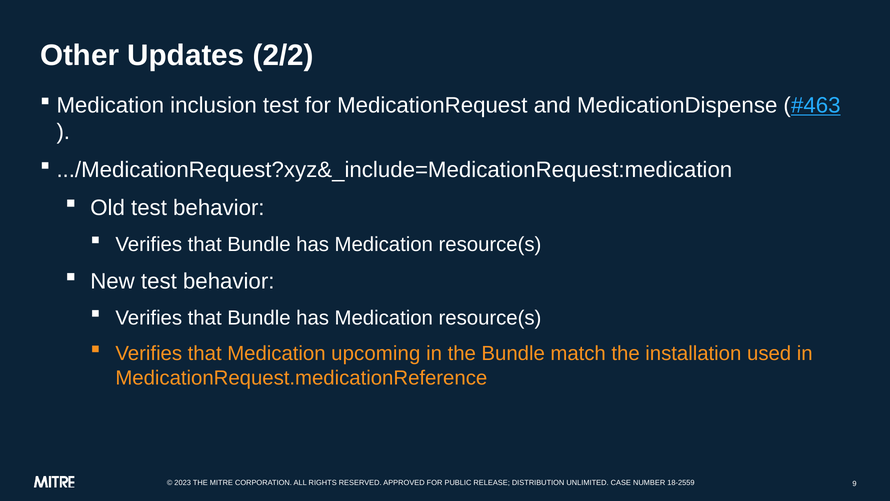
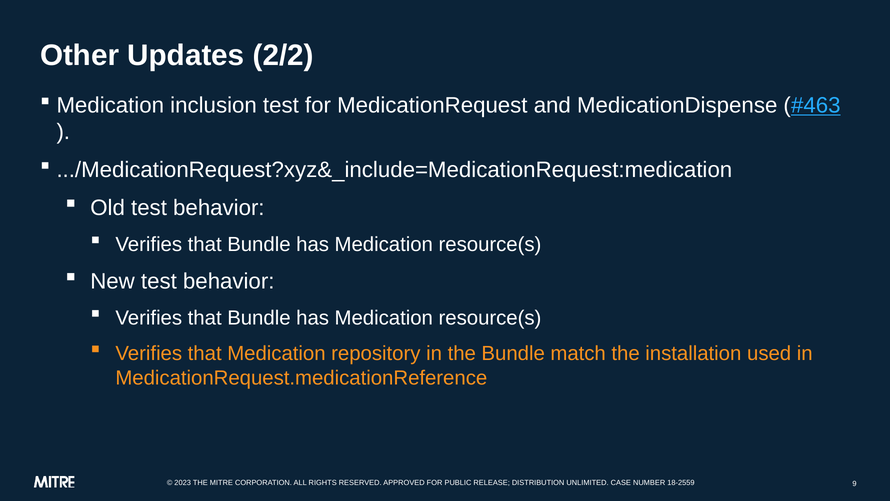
upcoming: upcoming -> repository
